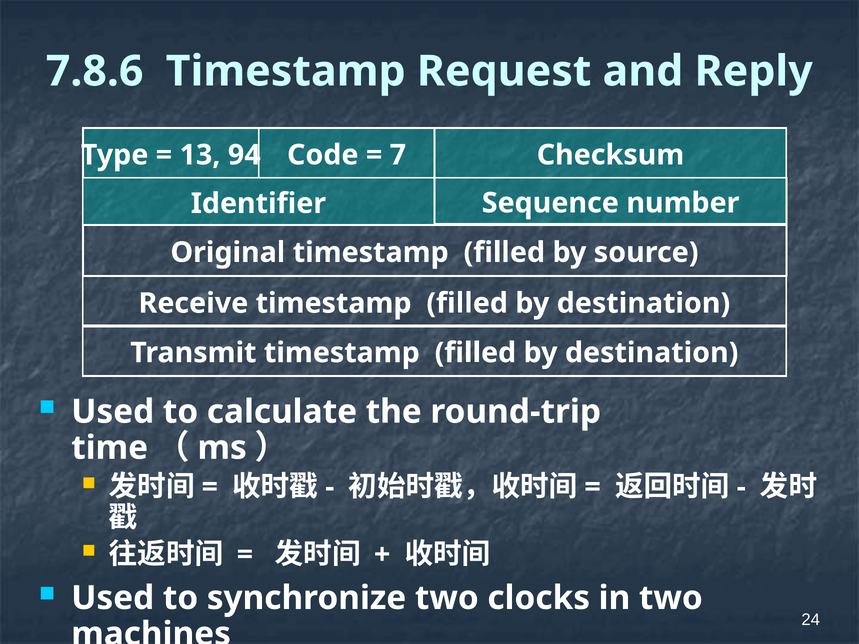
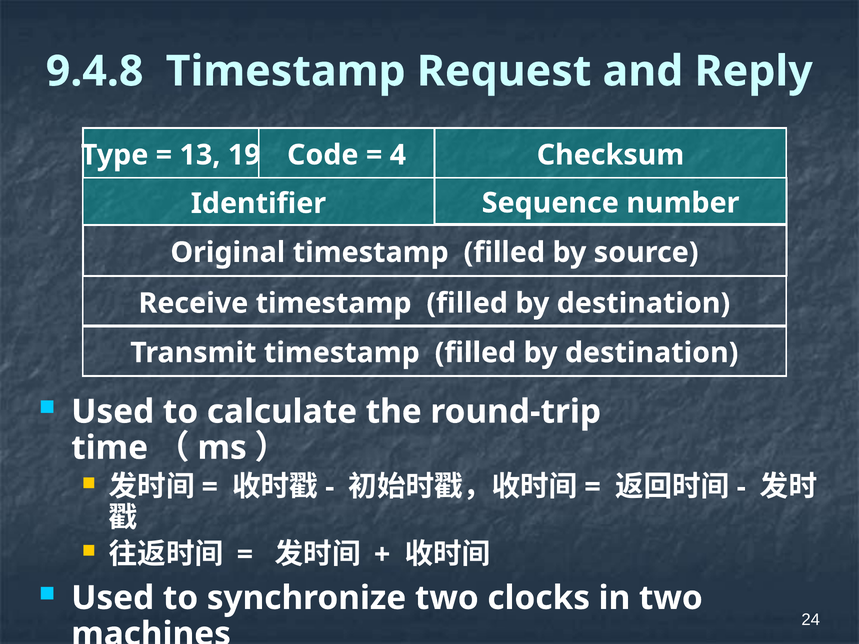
7.8.6: 7.8.6 -> 9.4.8
94: 94 -> 19
7: 7 -> 4
